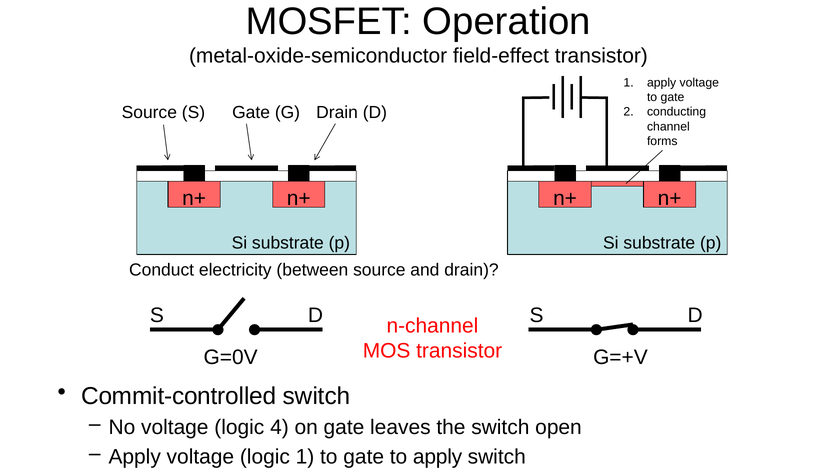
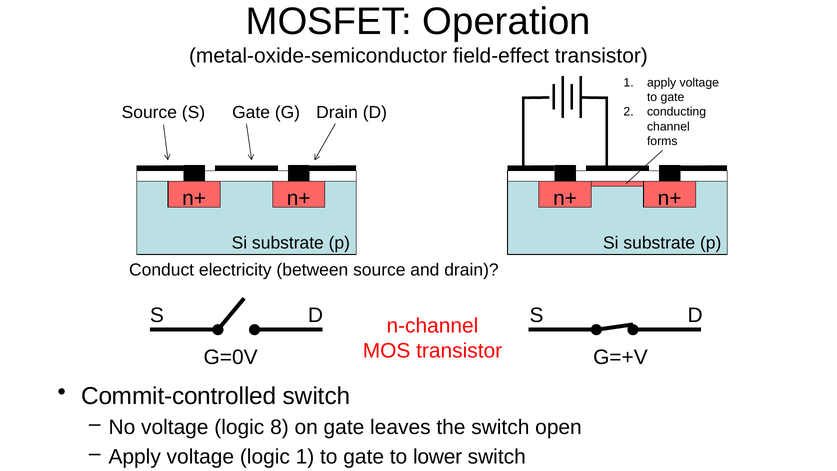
4: 4 -> 8
to apply: apply -> lower
